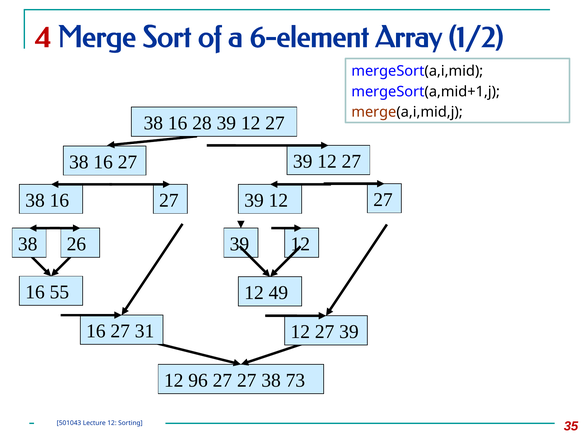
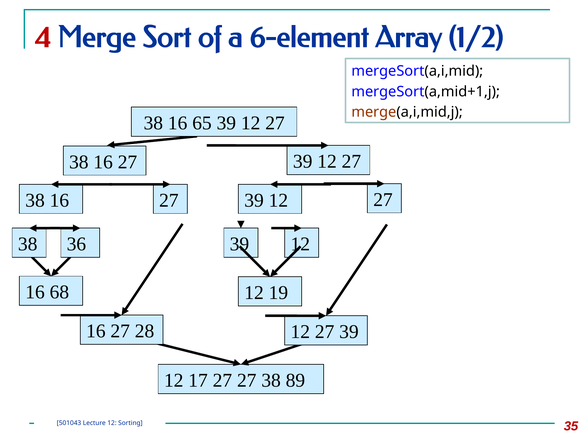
28: 28 -> 65
26: 26 -> 36
55: 55 -> 68
49: 49 -> 19
31: 31 -> 28
96: 96 -> 17
73: 73 -> 89
